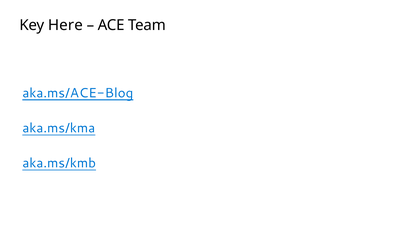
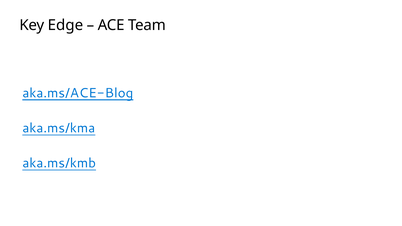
Here: Here -> Edge
